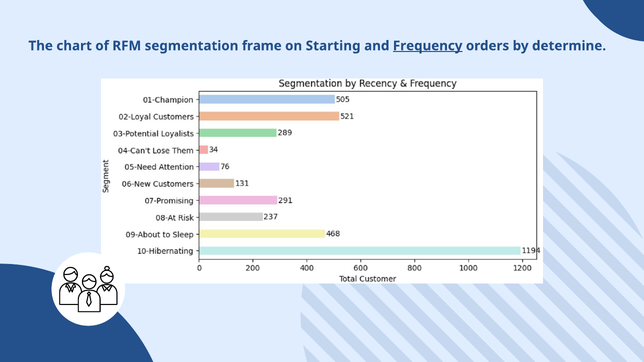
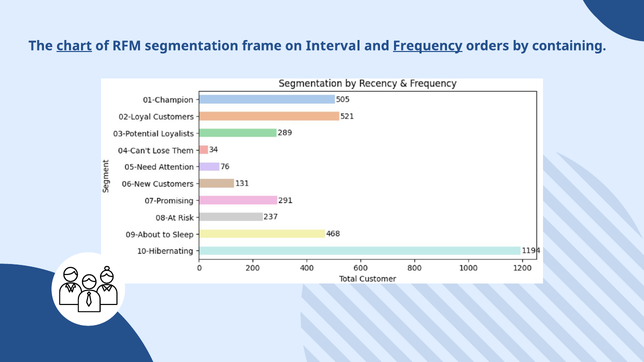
chart underline: none -> present
Starting: Starting -> Interval
determine: determine -> containing
